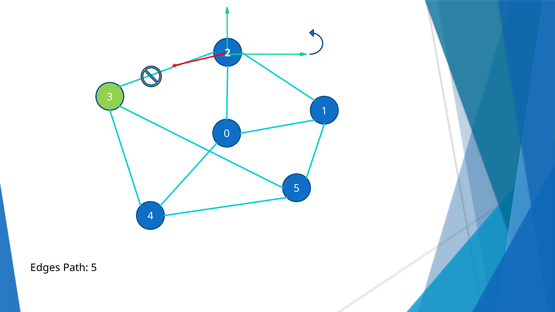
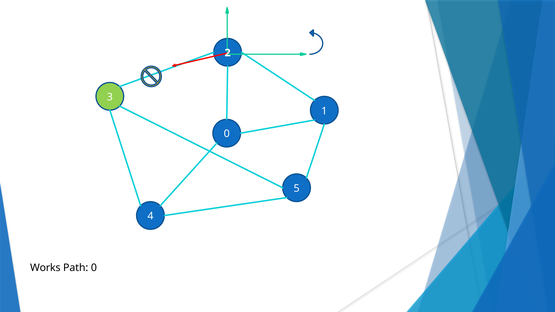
Edges: Edges -> Works
Path 5: 5 -> 0
